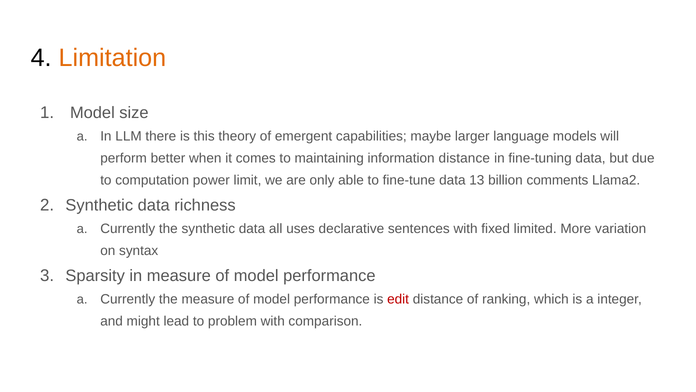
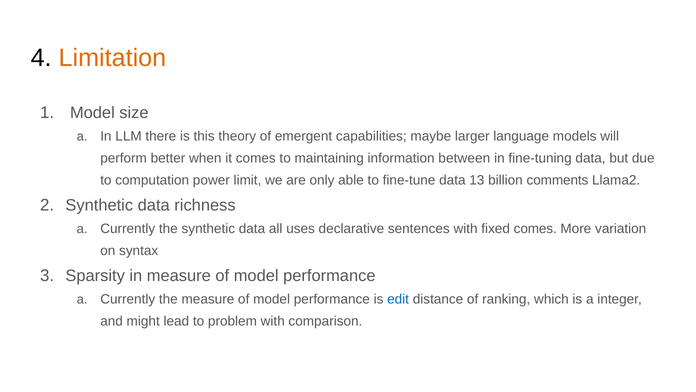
information distance: distance -> between
fixed limited: limited -> comes
edit colour: red -> blue
